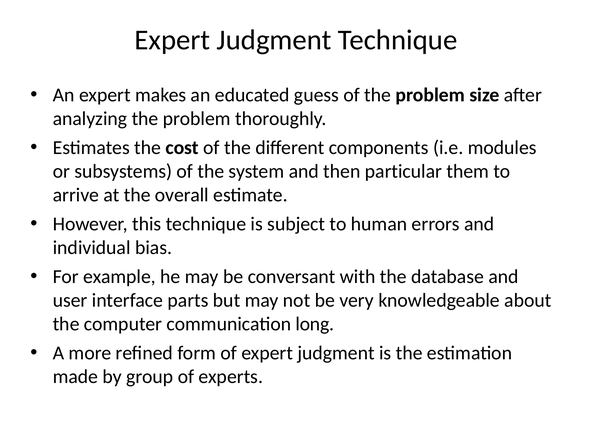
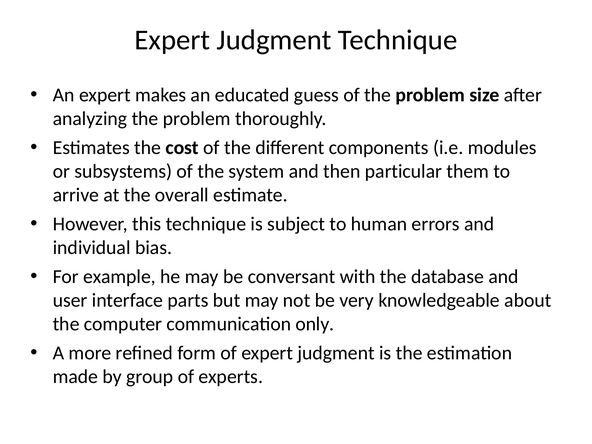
long: long -> only
